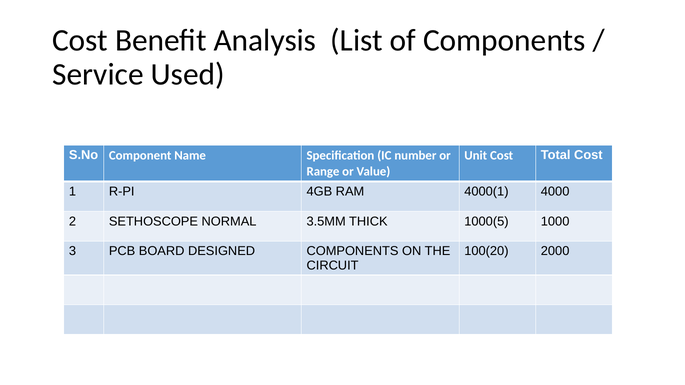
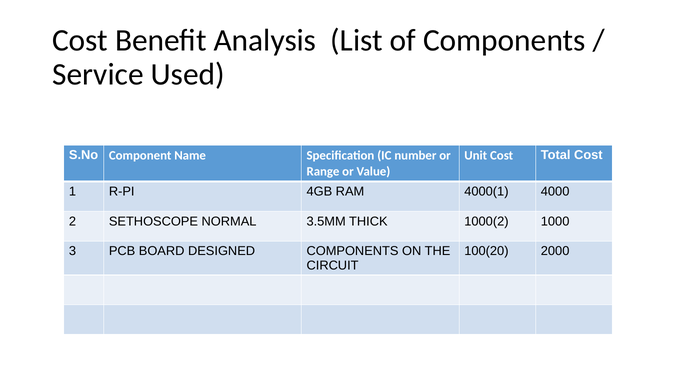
1000(5: 1000(5 -> 1000(2
